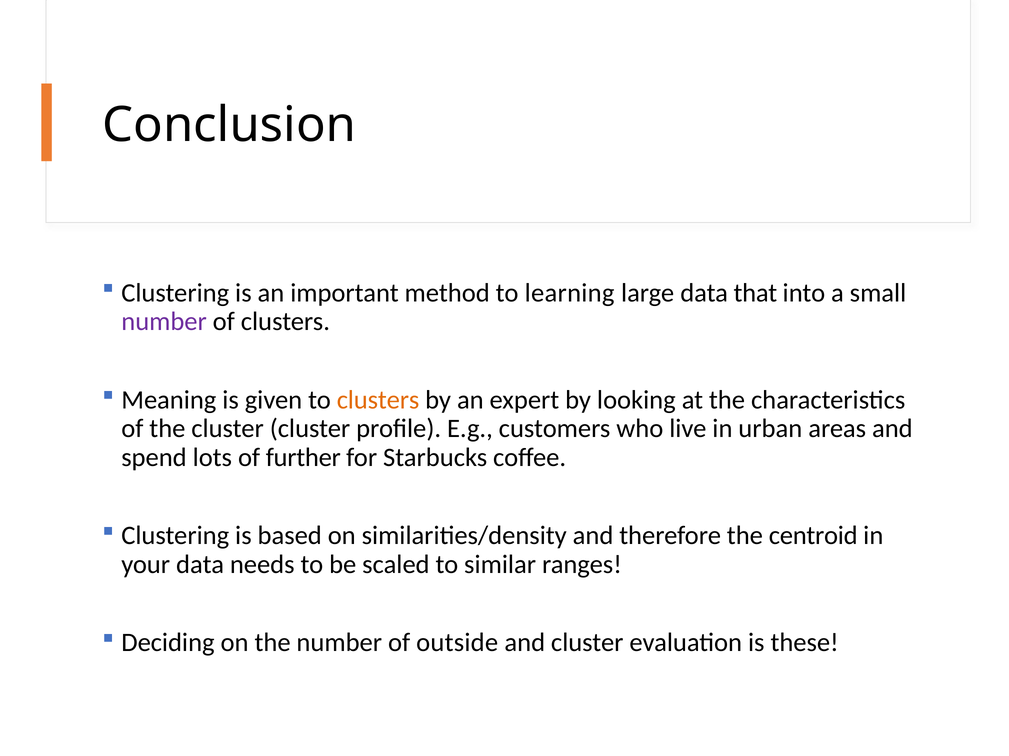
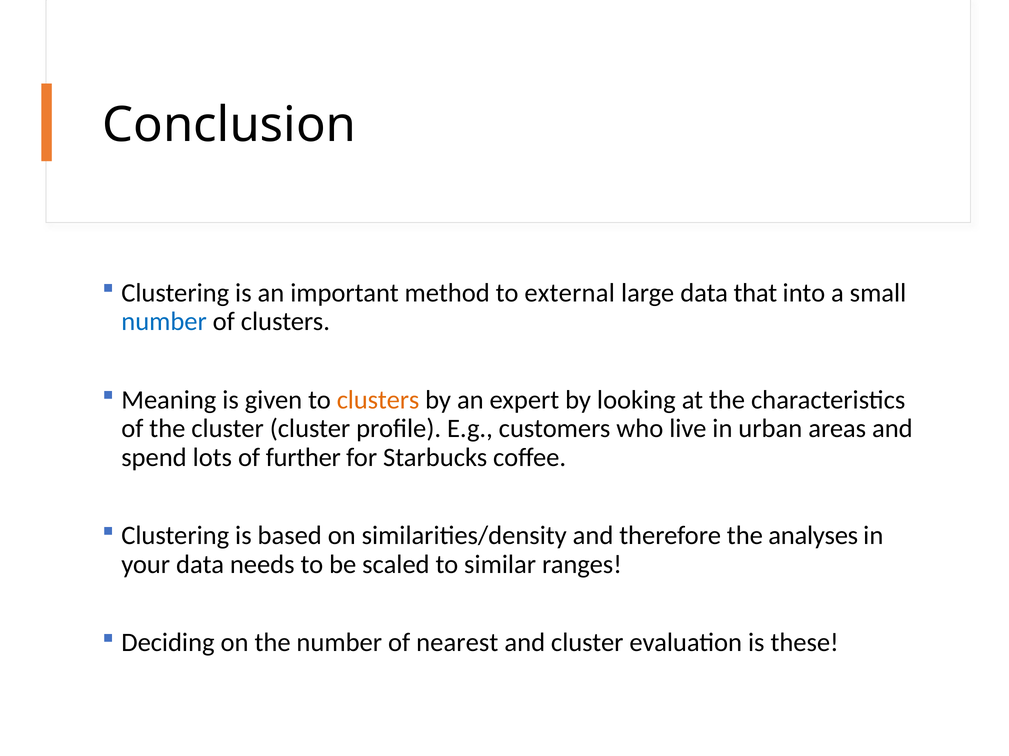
learning: learning -> external
number at (164, 322) colour: purple -> blue
centroid: centroid -> analyses
outside: outside -> nearest
